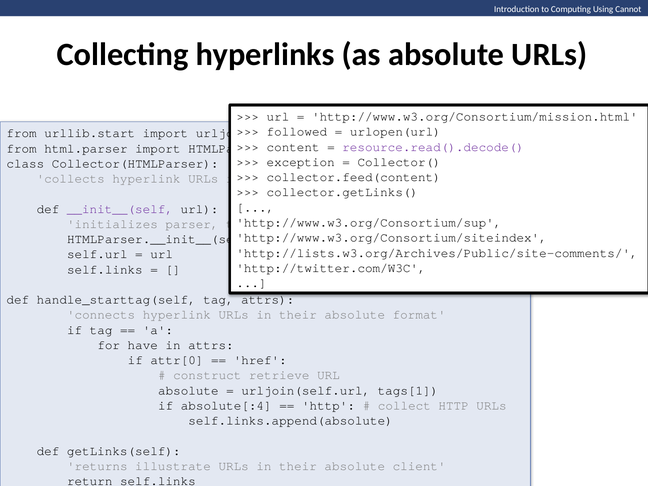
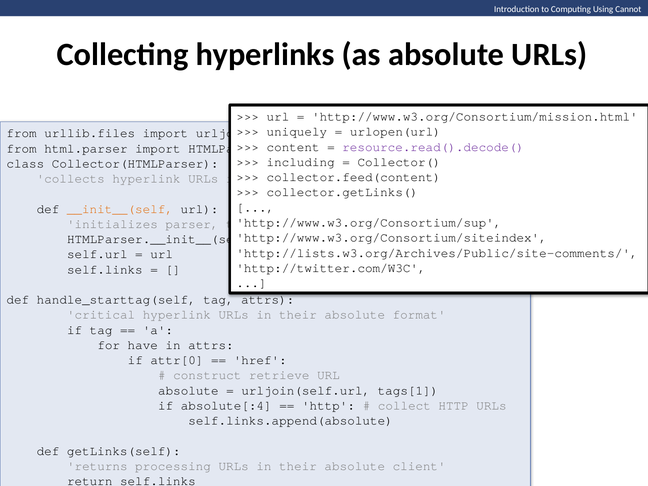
followed: followed -> uniquely
urllib.start: urllib.start -> urllib.files
exception: exception -> including
__init__(self colour: purple -> orange
connects: connects -> critical
illustrate: illustrate -> processing
